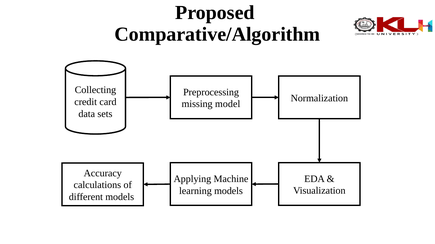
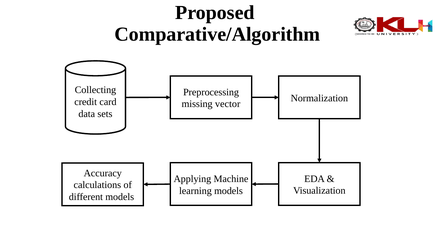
model: model -> vector
